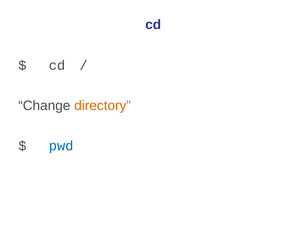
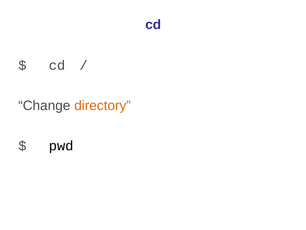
pwd colour: blue -> black
